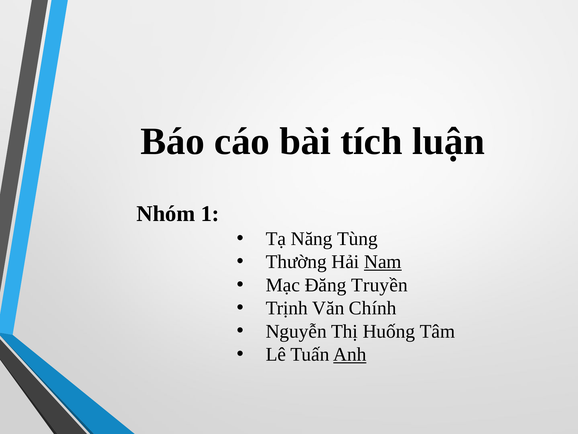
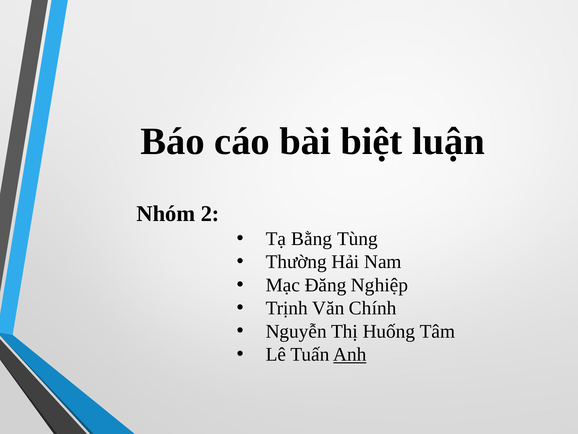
tích: tích -> biệt
1: 1 -> 2
Năng: Năng -> Bằng
Nam underline: present -> none
Truyền: Truyền -> Nghiệp
